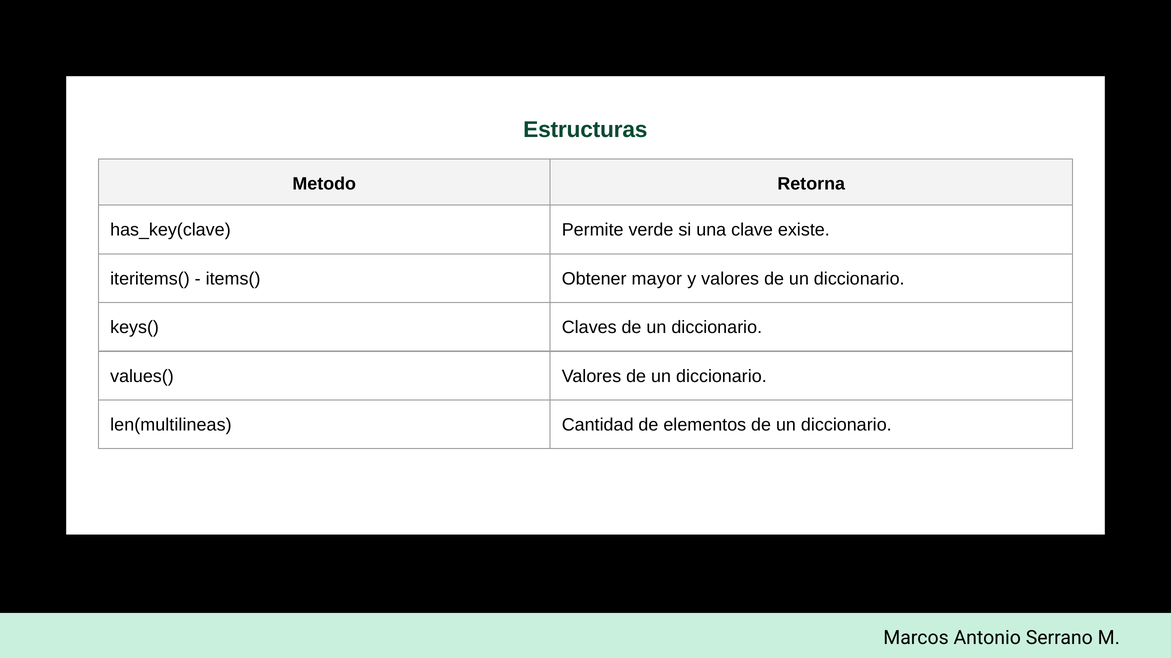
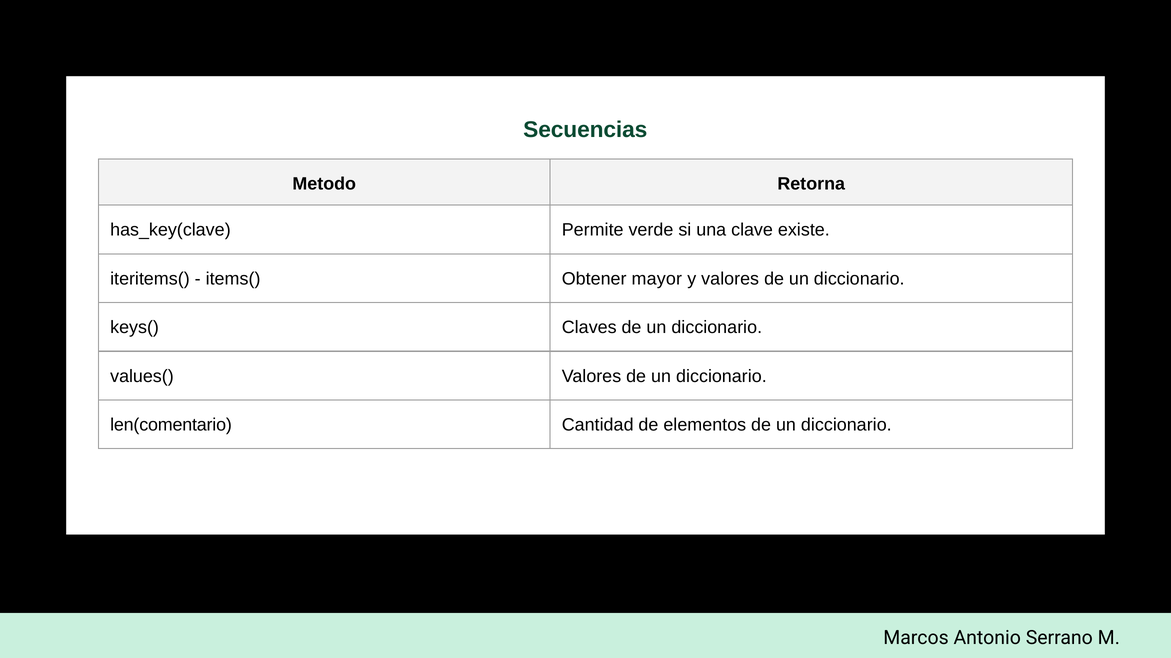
Estructuras: Estructuras -> Secuencias
len(multilineas: len(multilineas -> len(comentario
